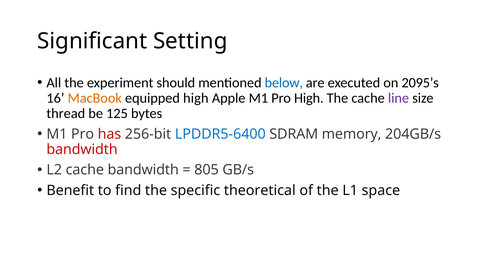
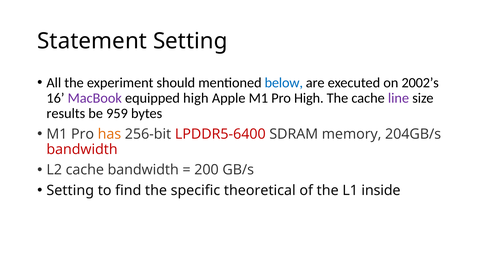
Significant: Significant -> Statement
2095’s: 2095’s -> 2002’s
MacBook colour: orange -> purple
thread: thread -> results
125: 125 -> 959
has colour: red -> orange
LPDDR5-6400 colour: blue -> red
805: 805 -> 200
Benefit at (70, 190): Benefit -> Setting
space: space -> inside
